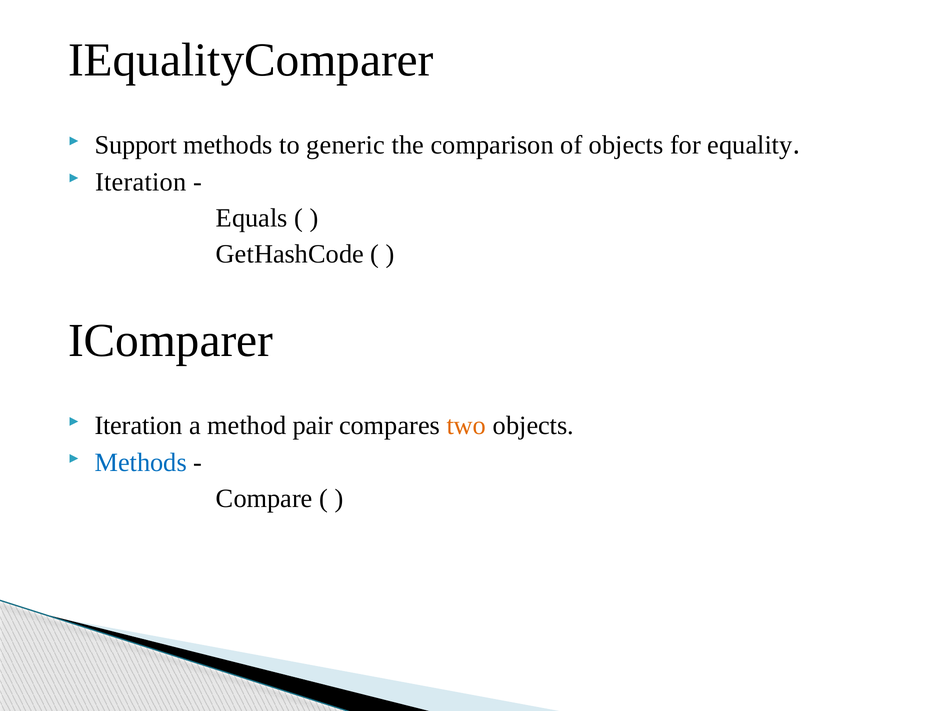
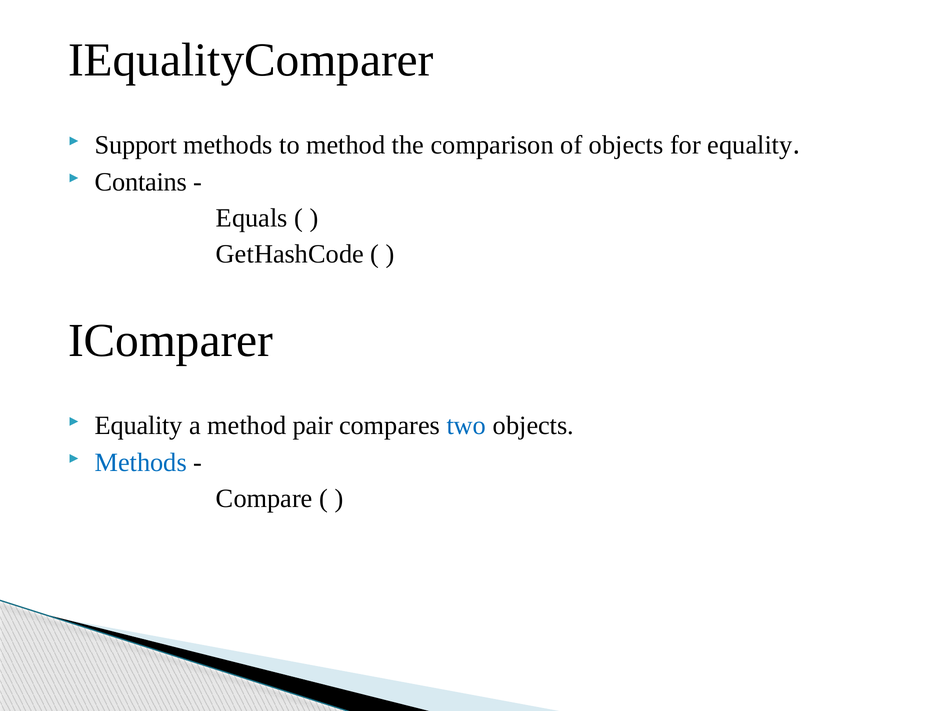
to generic: generic -> method
Iteration at (141, 182): Iteration -> Contains
Iteration at (139, 426): Iteration -> Equality
two colour: orange -> blue
